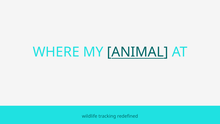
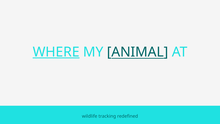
WHERE underline: none -> present
